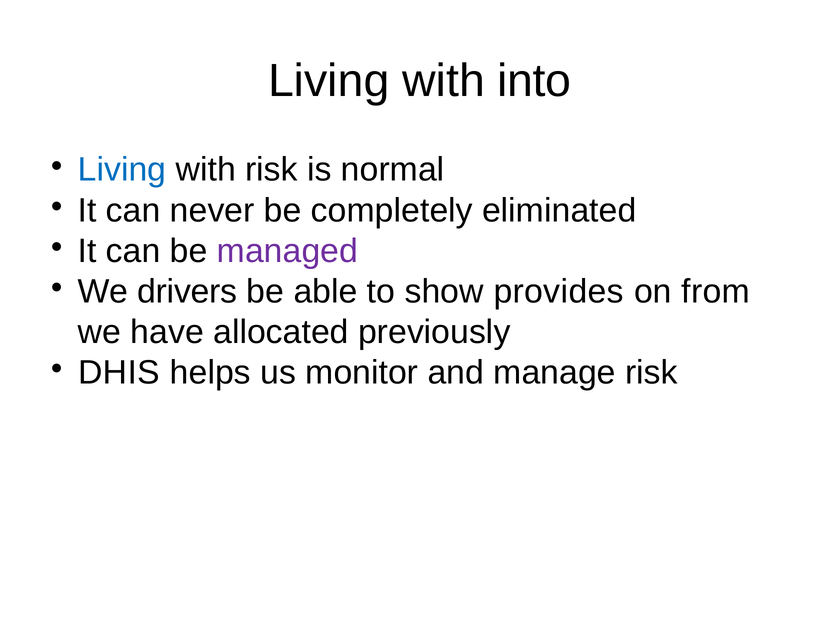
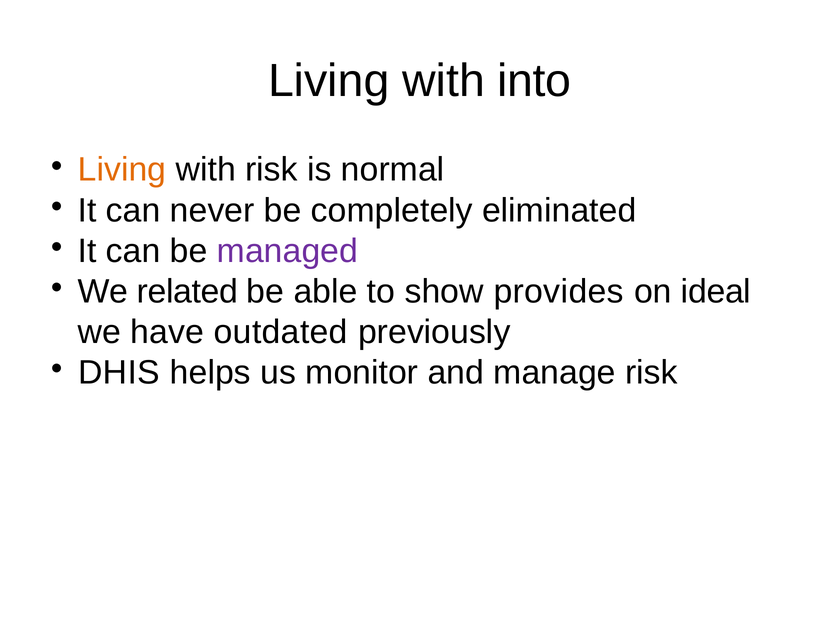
Living at (122, 170) colour: blue -> orange
drivers: drivers -> related
from: from -> ideal
allocated: allocated -> outdated
